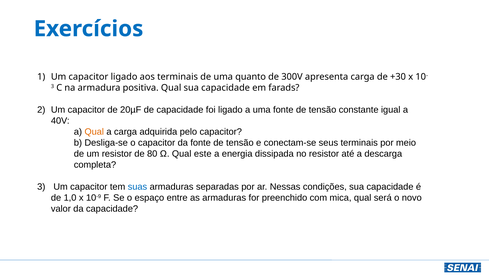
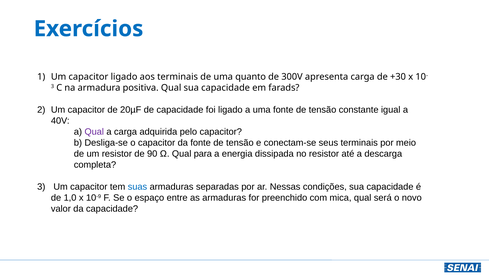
Qual at (94, 132) colour: orange -> purple
80: 80 -> 90
este: este -> para
